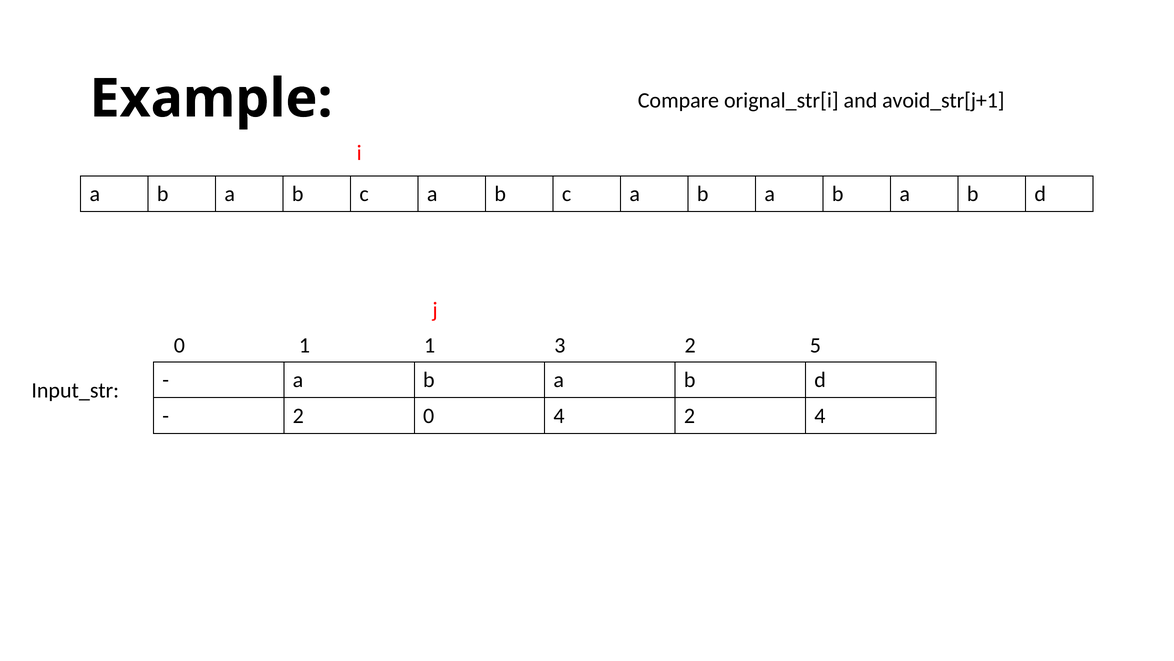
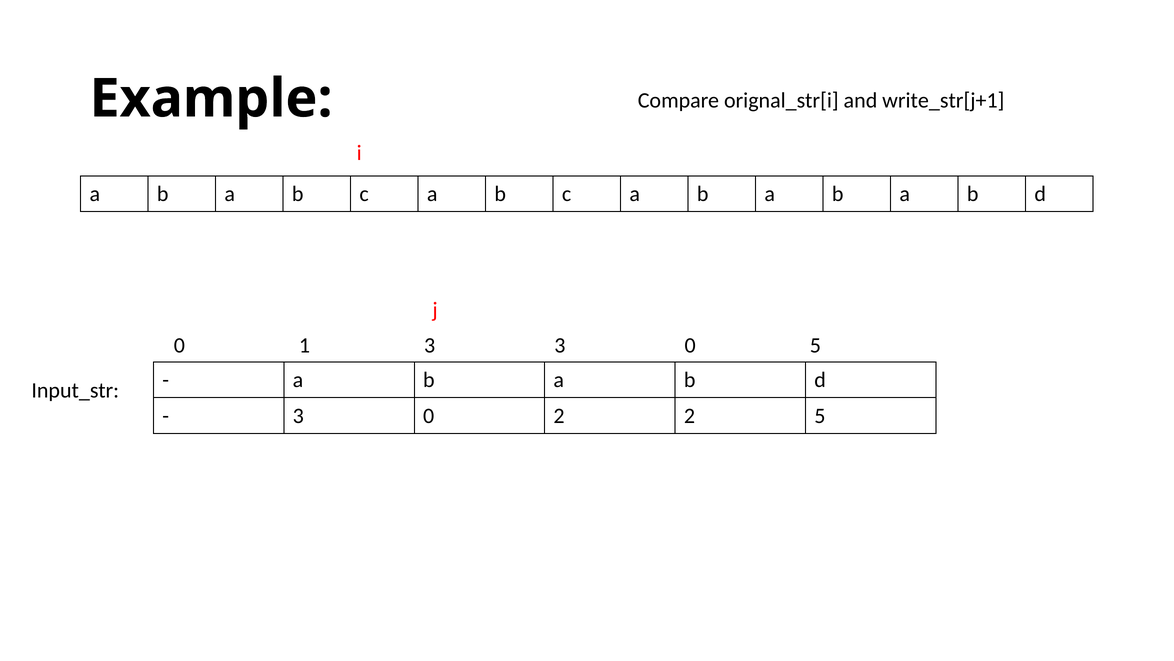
avoid_str[j+1: avoid_str[j+1 -> write_str[j+1
1 1: 1 -> 3
2 at (690, 345): 2 -> 0
2 at (298, 415): 2 -> 3
0 4: 4 -> 2
2 4: 4 -> 5
